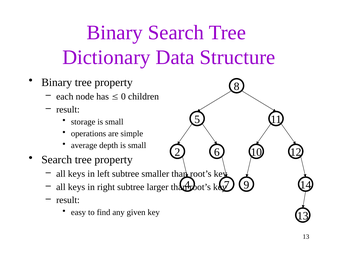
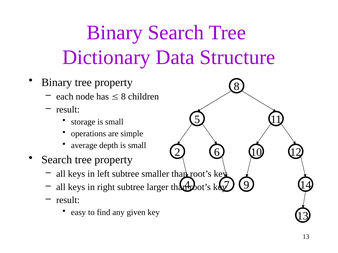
0 at (123, 97): 0 -> 8
